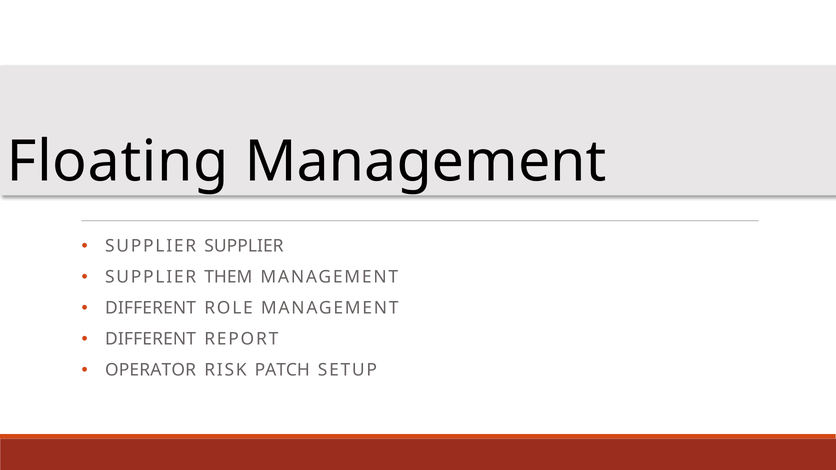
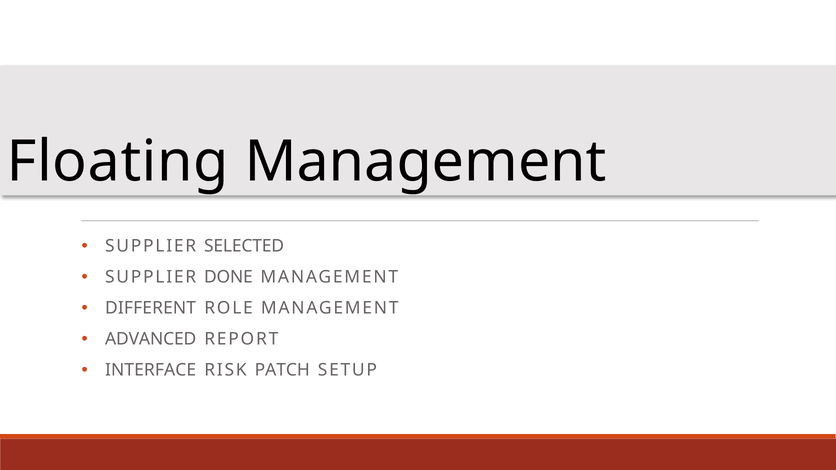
SUPPLIER SUPPLIER: SUPPLIER -> SELECTED
THEM: THEM -> DONE
DIFFERENT at (151, 339): DIFFERENT -> ADVANCED
OPERATOR: OPERATOR -> INTERFACE
